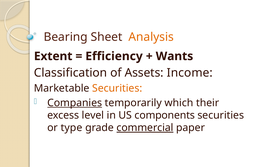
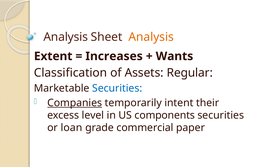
Bearing at (66, 37): Bearing -> Analysis
Efficiency: Efficiency -> Increases
Income: Income -> Regular
Securities at (117, 88) colour: orange -> blue
which: which -> intent
type: type -> loan
commercial underline: present -> none
